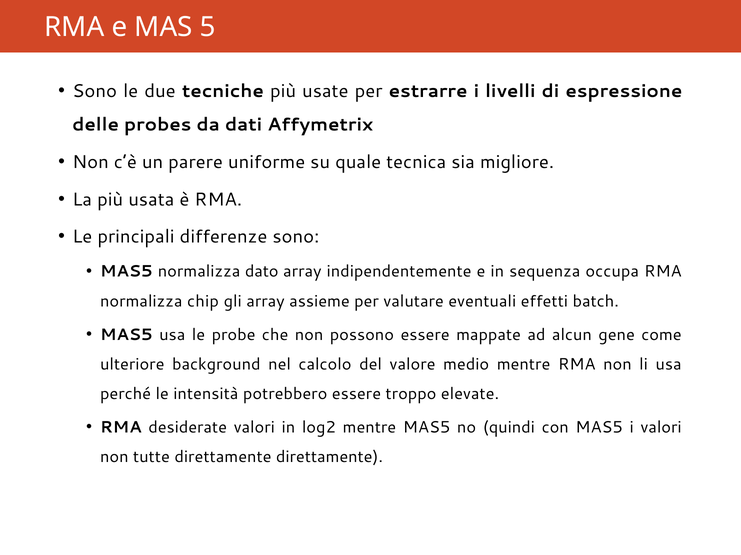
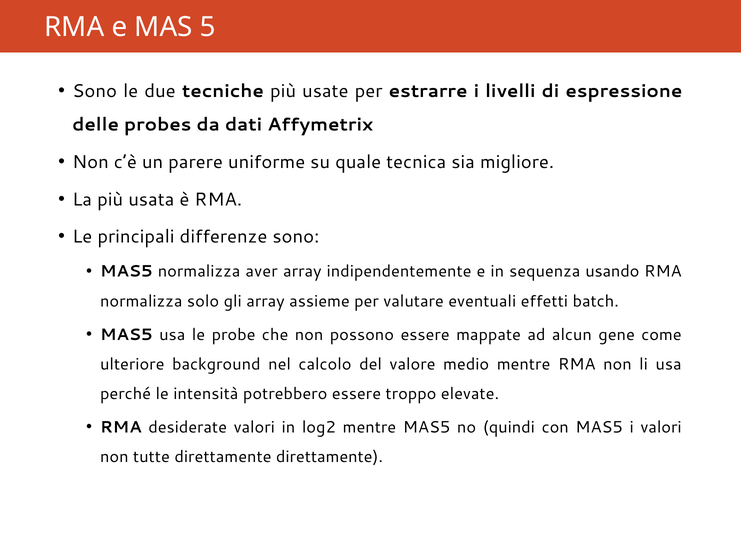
dato: dato -> aver
occupa: occupa -> usando
chip: chip -> solo
